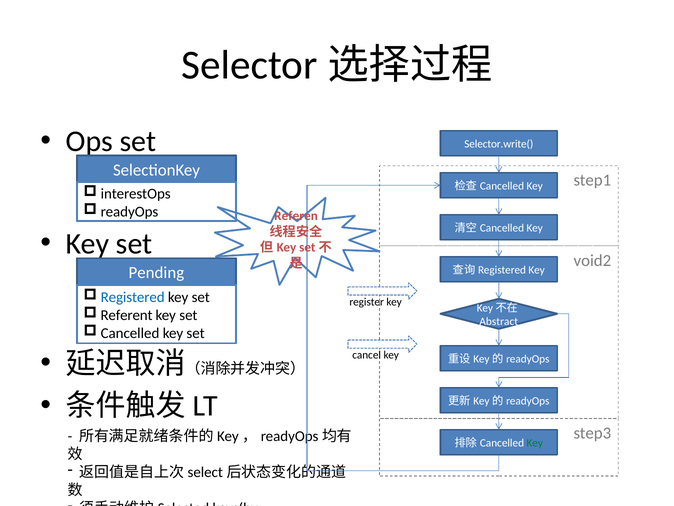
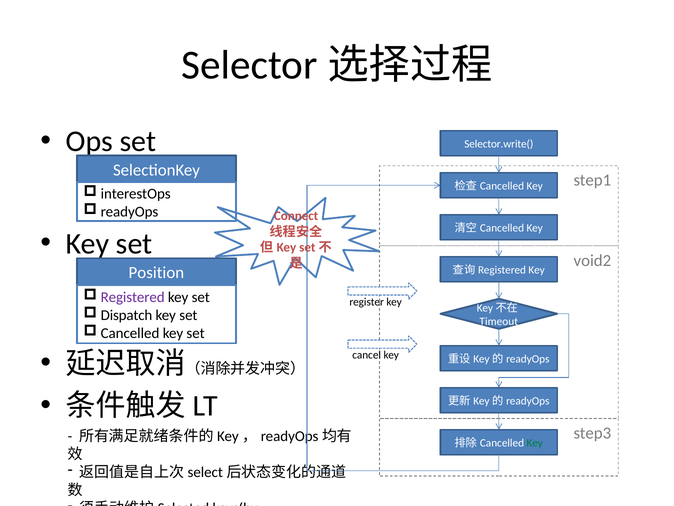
Referen: Referen -> Connect
Pending: Pending -> Position
Registered colour: blue -> purple
Referent: Referent -> Dispatch
Abstract: Abstract -> Timeout
